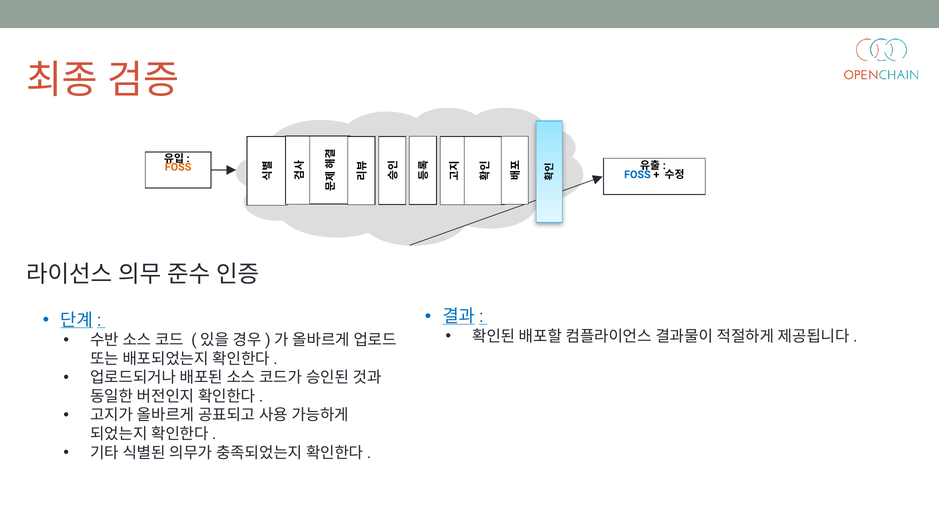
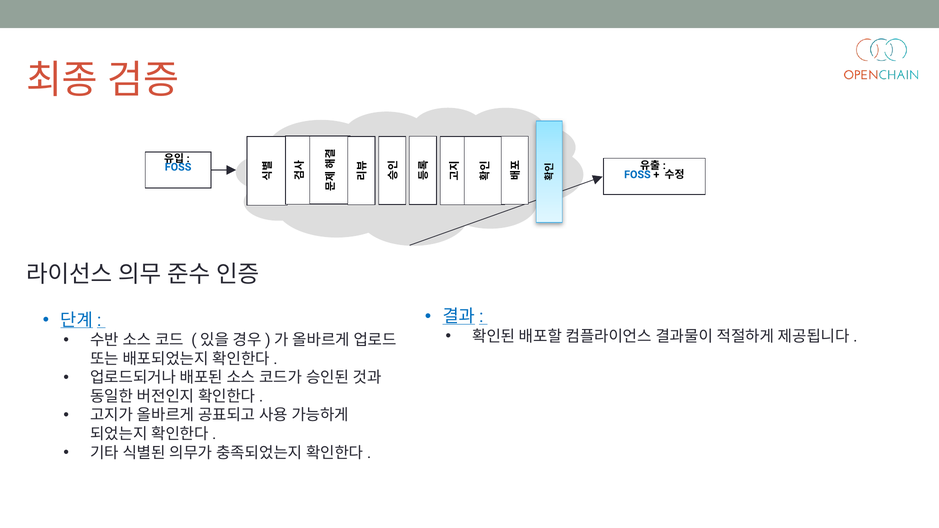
FOSS at (178, 167) colour: orange -> blue
